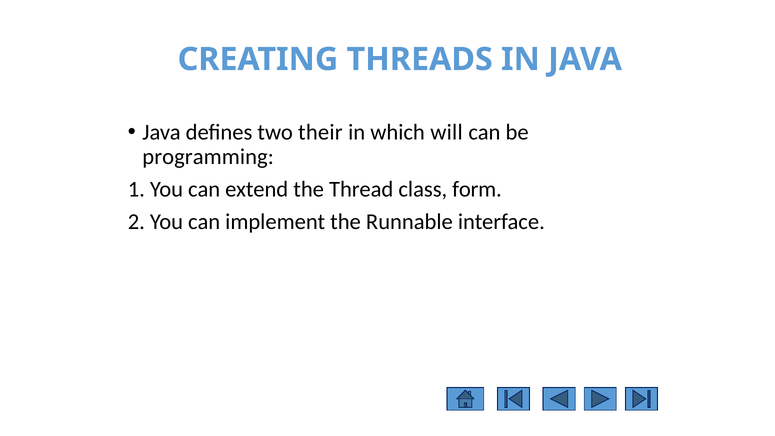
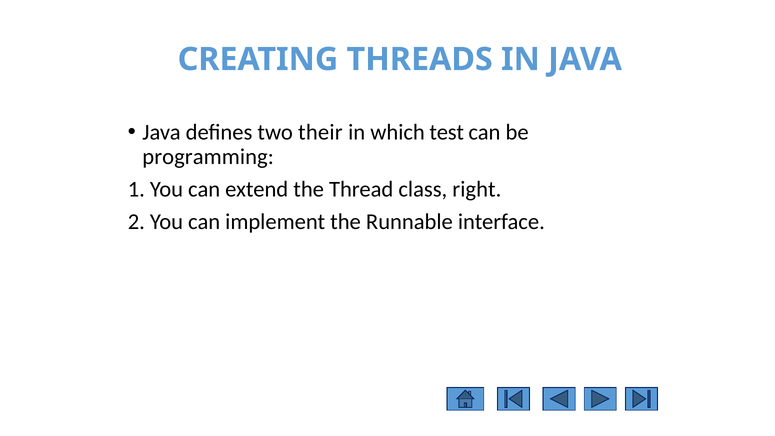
will: will -> test
form: form -> right
